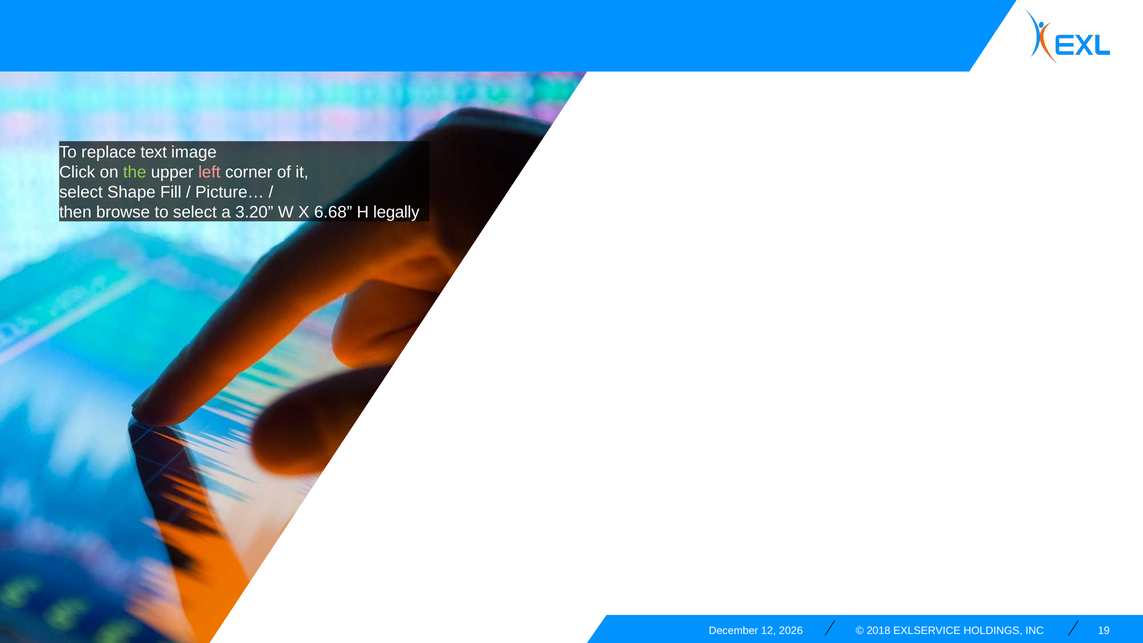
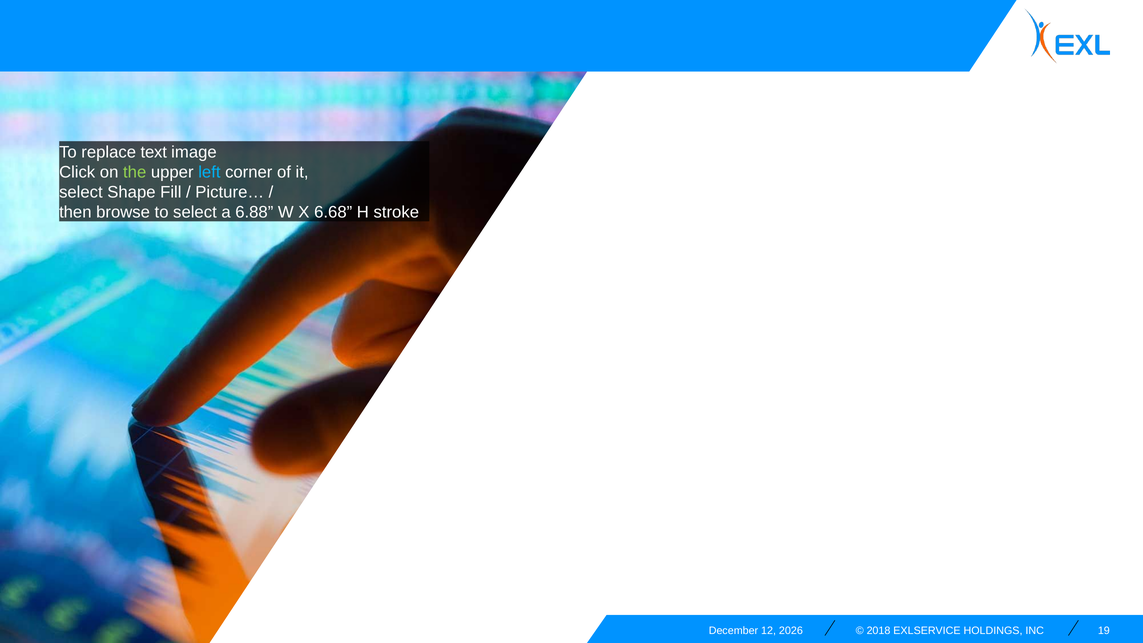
left colour: pink -> light blue
3.20: 3.20 -> 6.88
legally: legally -> stroke
